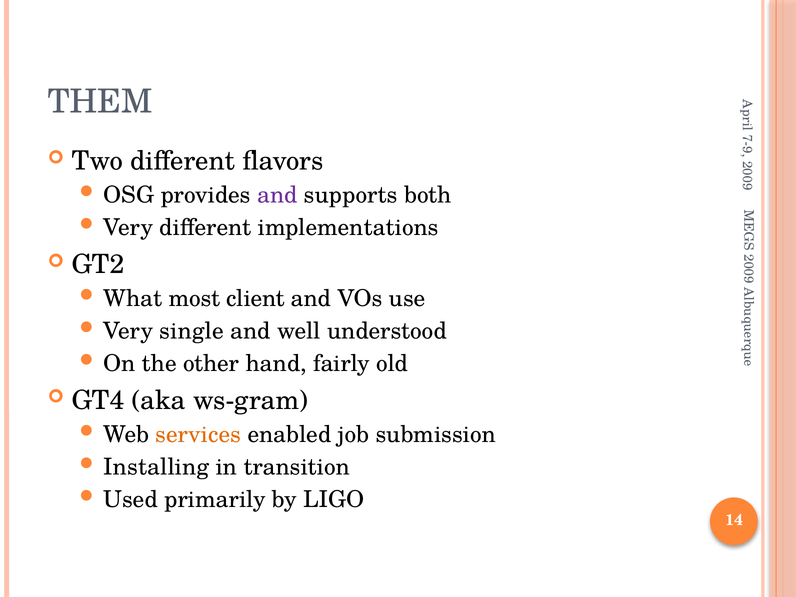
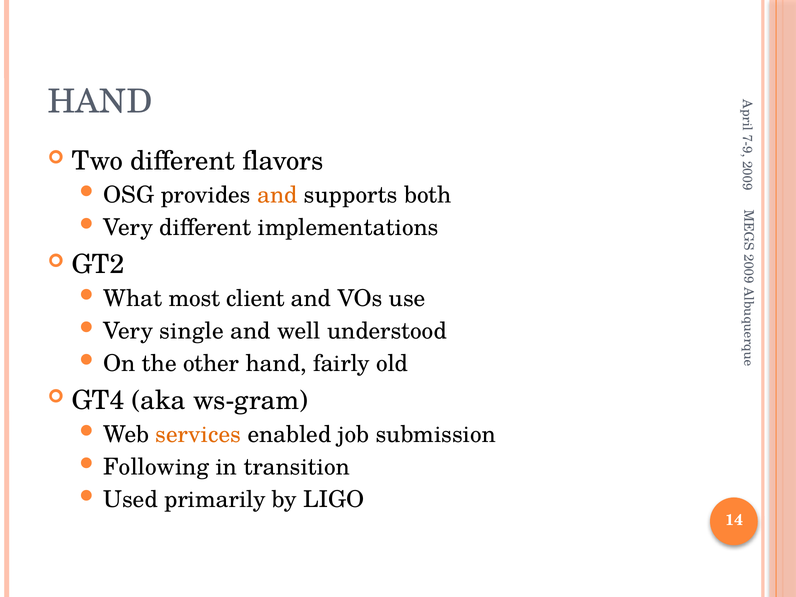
THEM at (100, 102): THEM -> HAND
and at (277, 195) colour: purple -> orange
Installing: Installing -> Following
